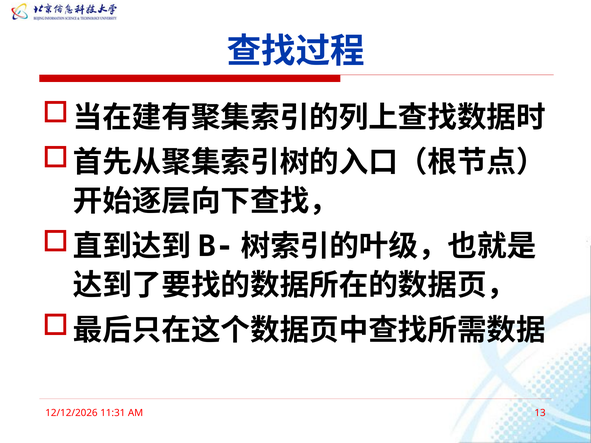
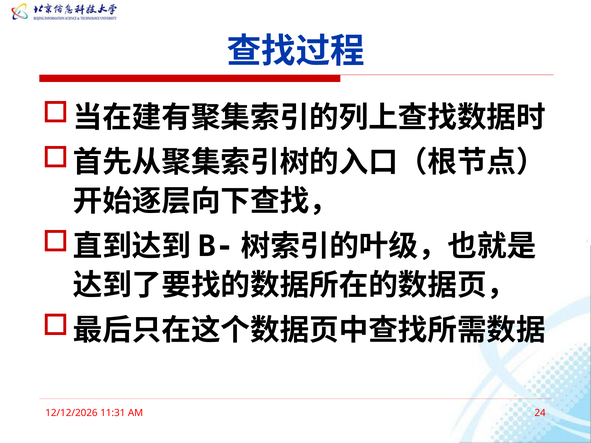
13: 13 -> 24
